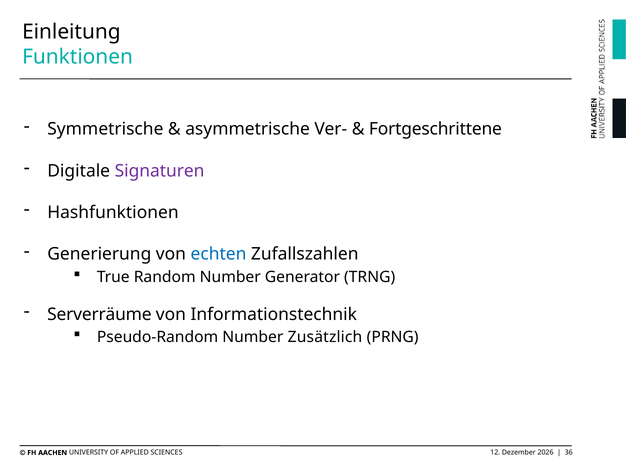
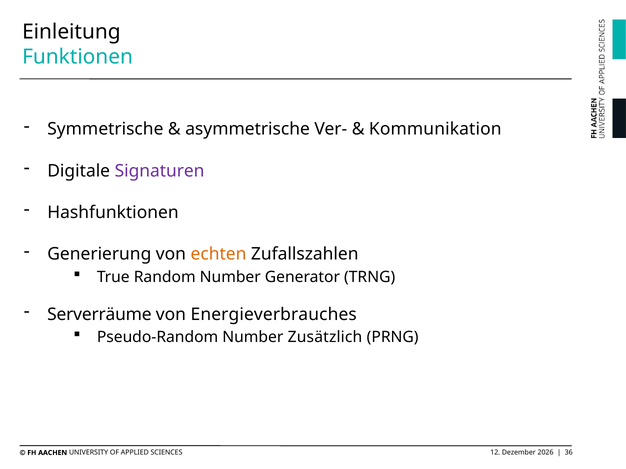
Fortgeschrittene: Fortgeschrittene -> Kommunikation
echten colour: blue -> orange
Informationstechnik: Informationstechnik -> Energieverbrauches
